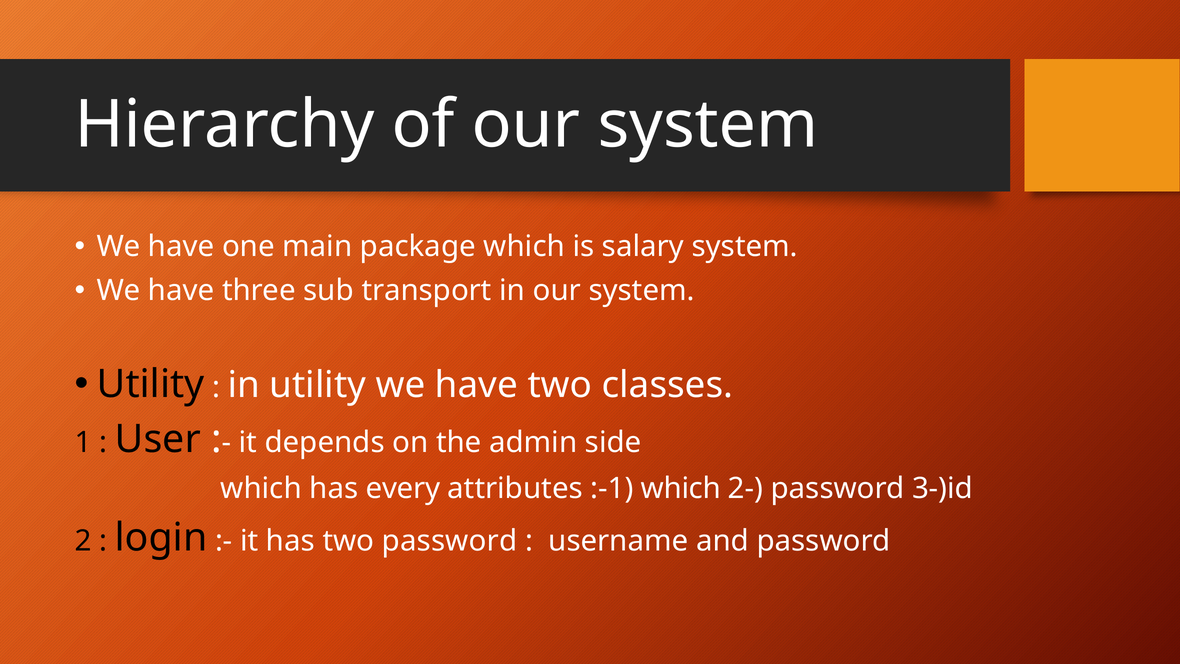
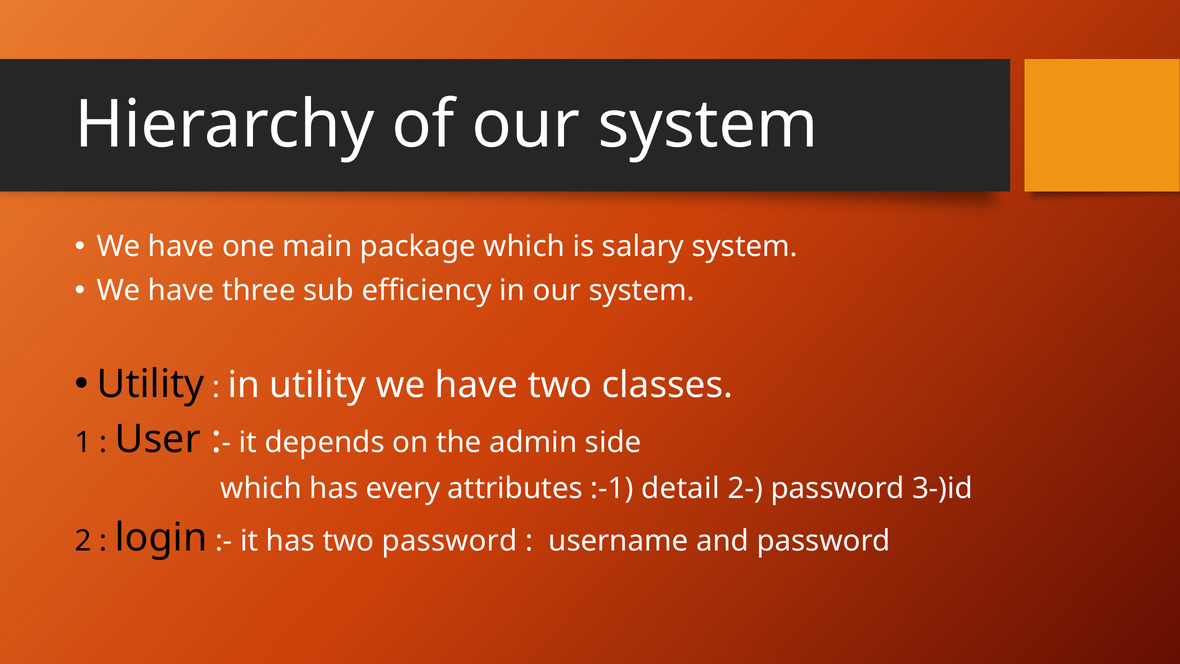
transport: transport -> efficiency
:-1 which: which -> detail
